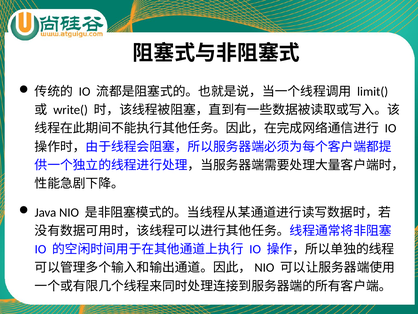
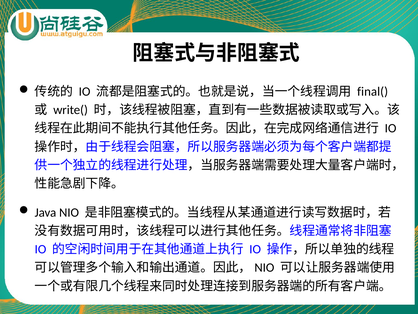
limit(: limit( -> final(
